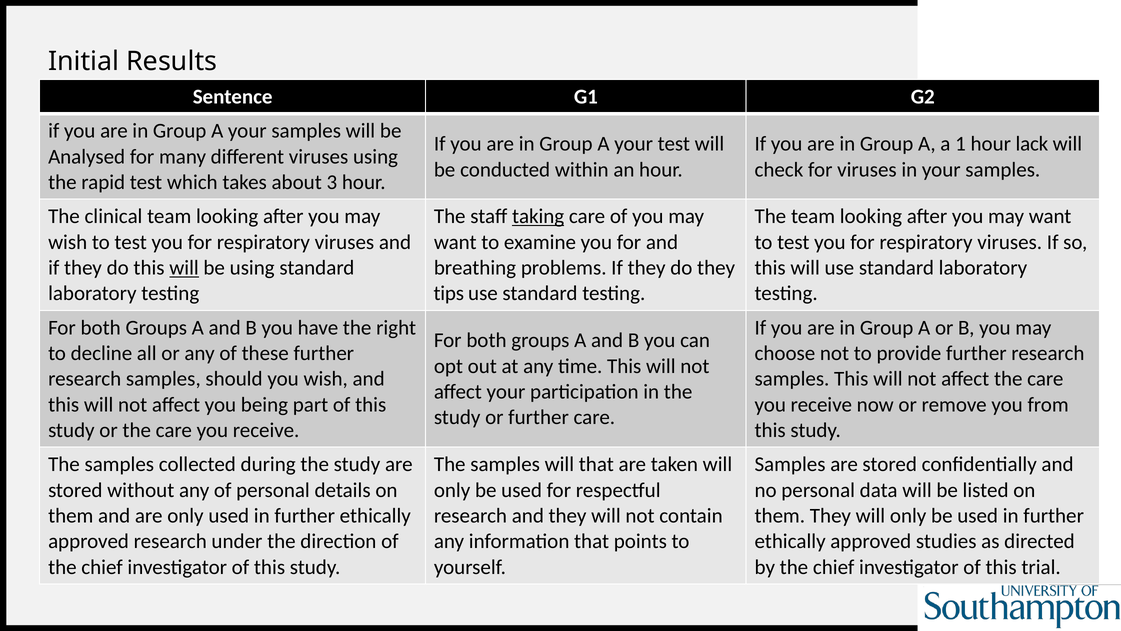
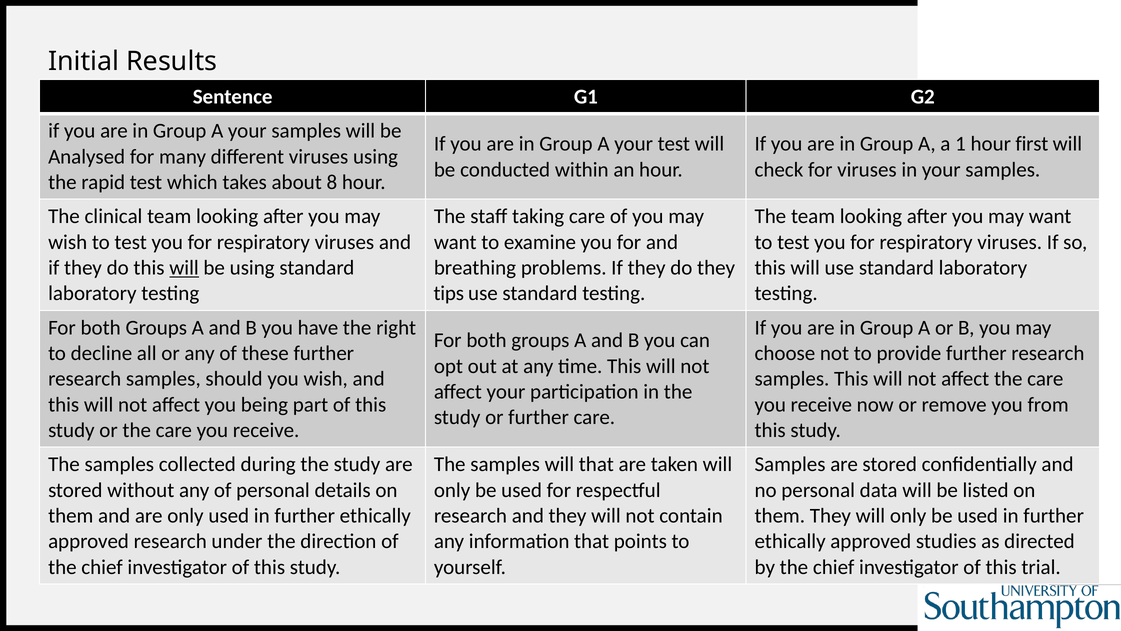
lack: lack -> first
3: 3 -> 8
taking underline: present -> none
